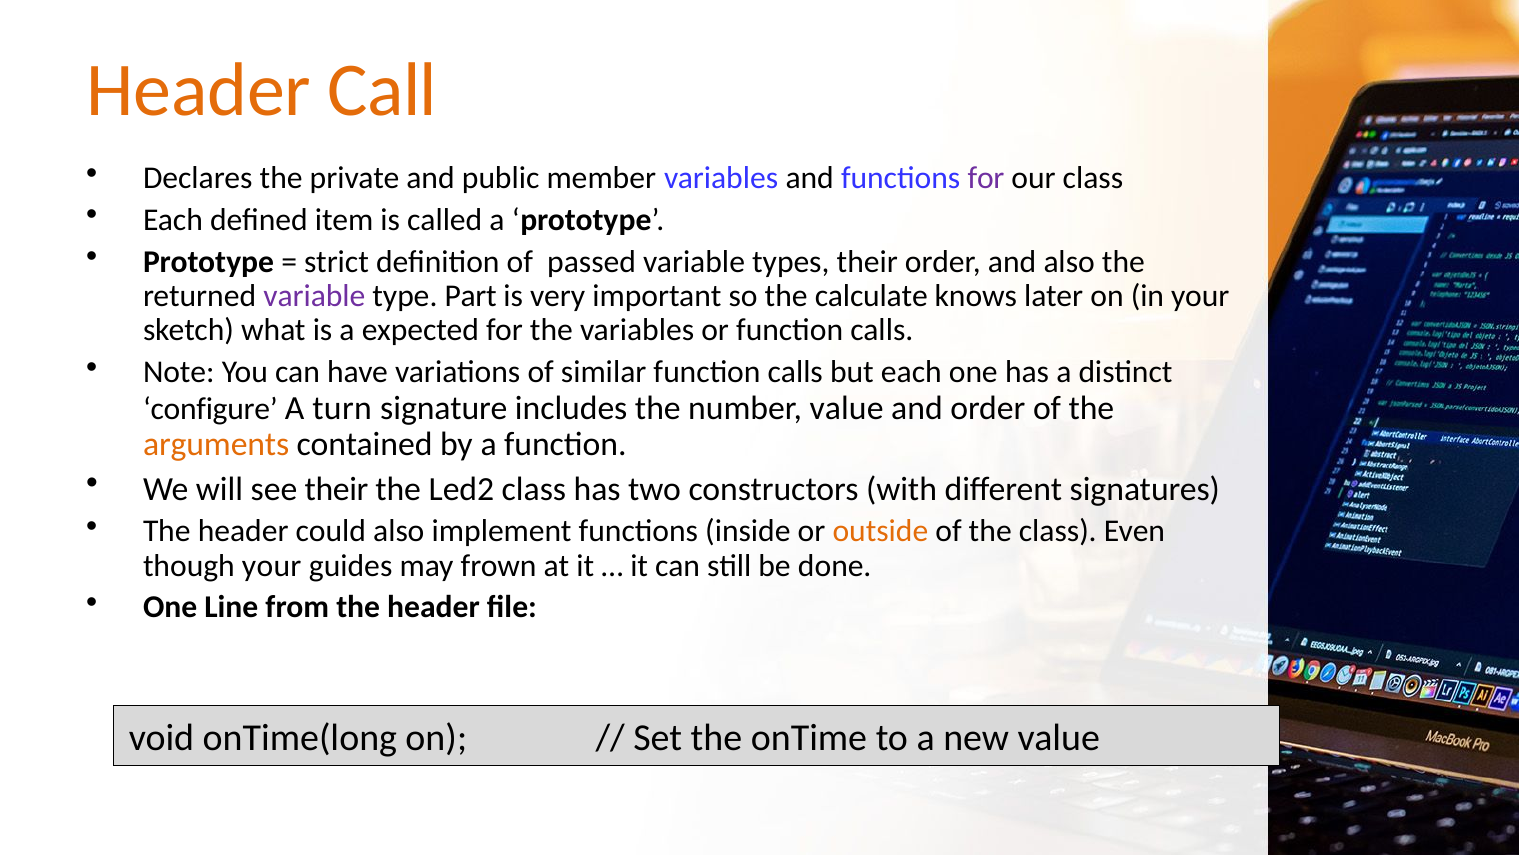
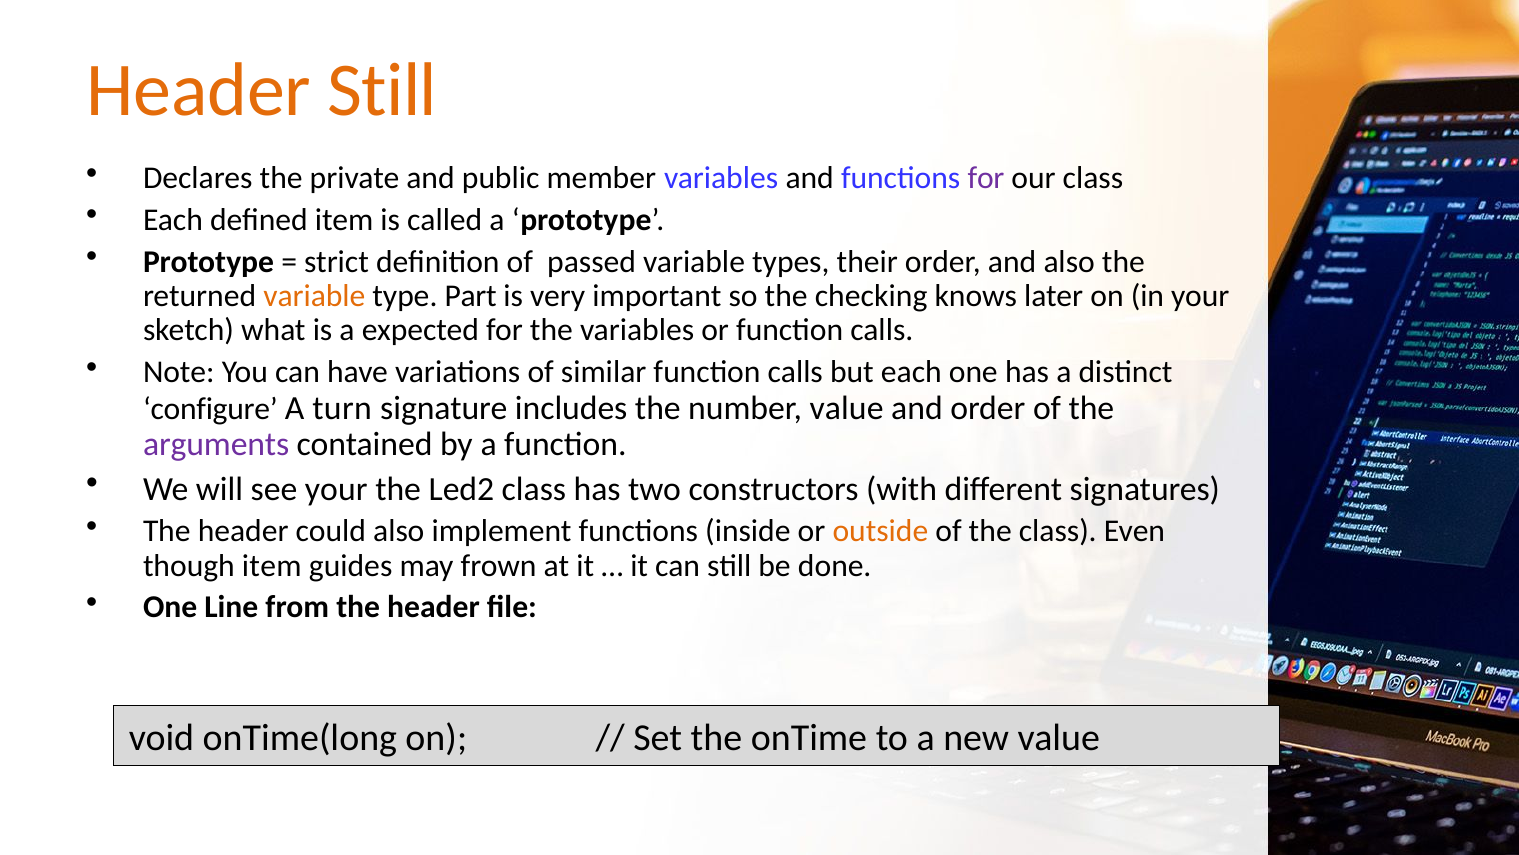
Header Call: Call -> Still
variable at (314, 296) colour: purple -> orange
calculate: calculate -> checking
arguments colour: orange -> purple
see their: their -> your
though your: your -> item
